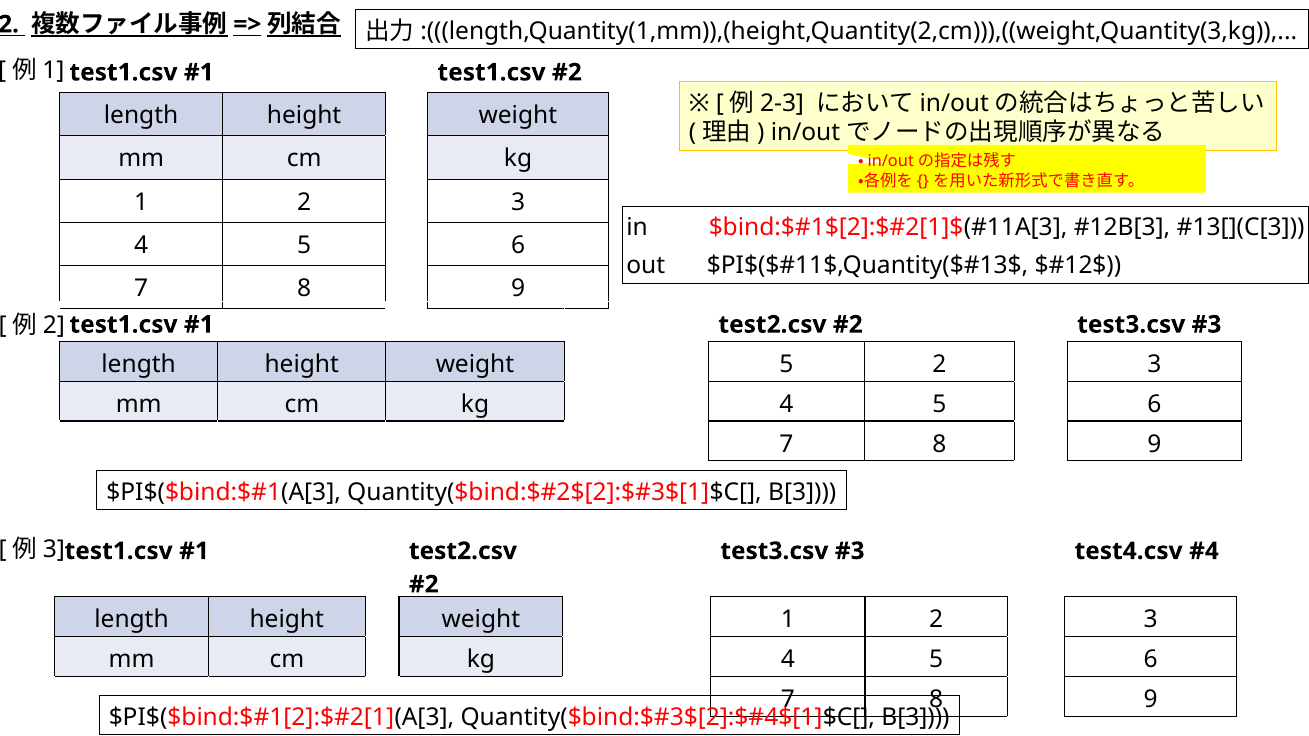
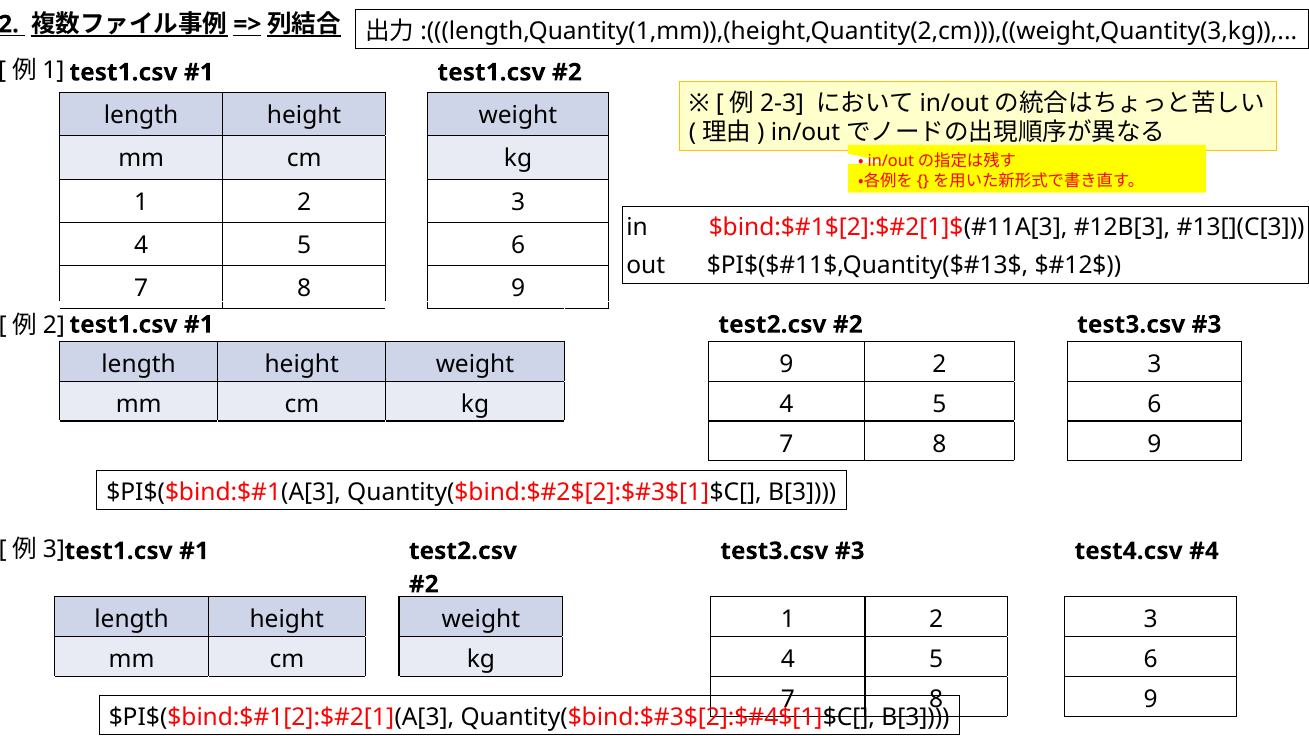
weight 5: 5 -> 9
